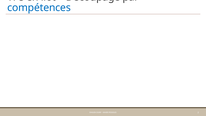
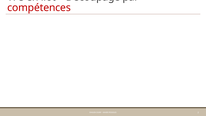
compétences colour: blue -> red
